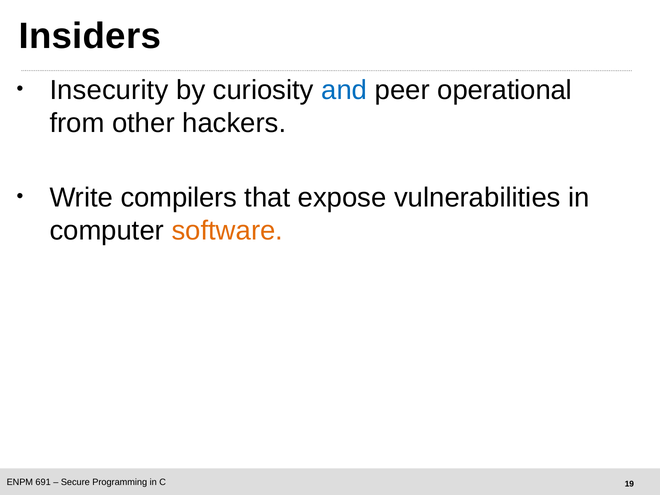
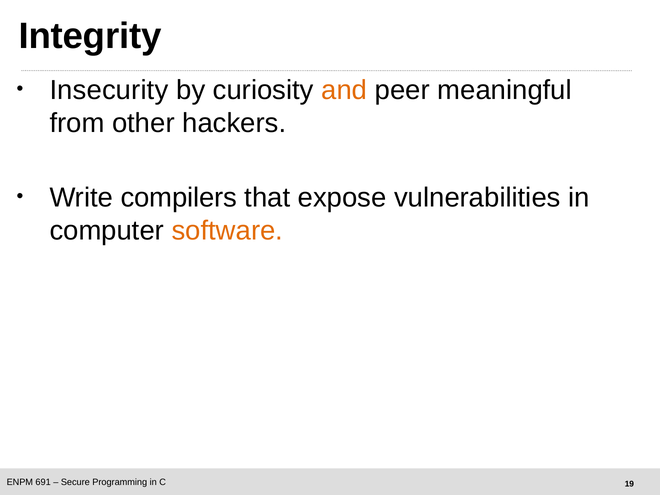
Insiders: Insiders -> Integrity
and colour: blue -> orange
operational: operational -> meaningful
